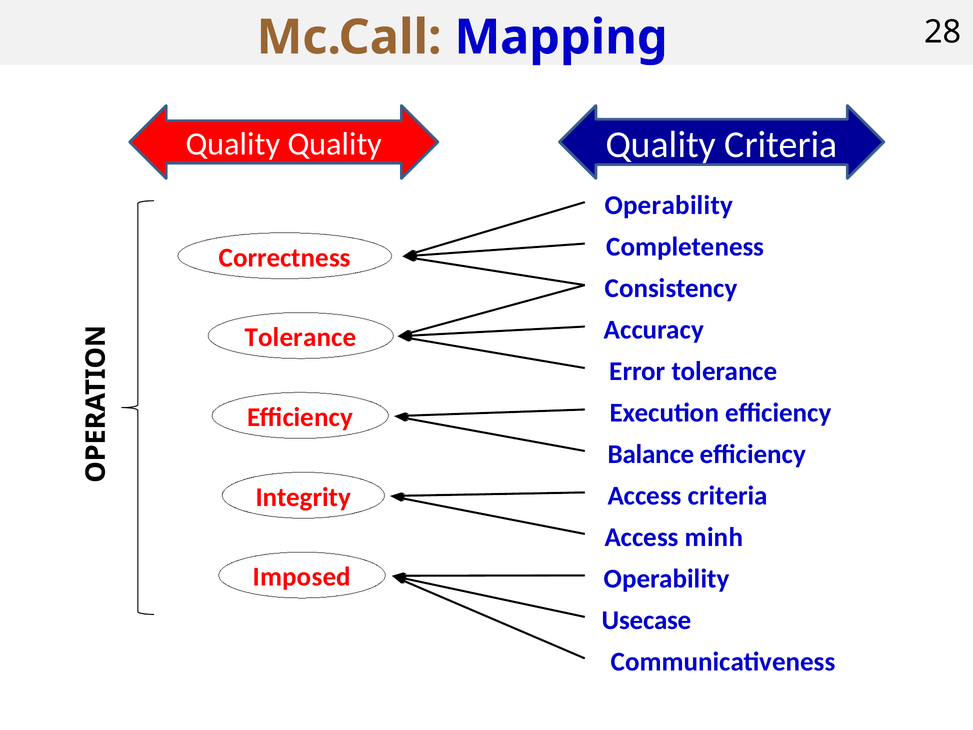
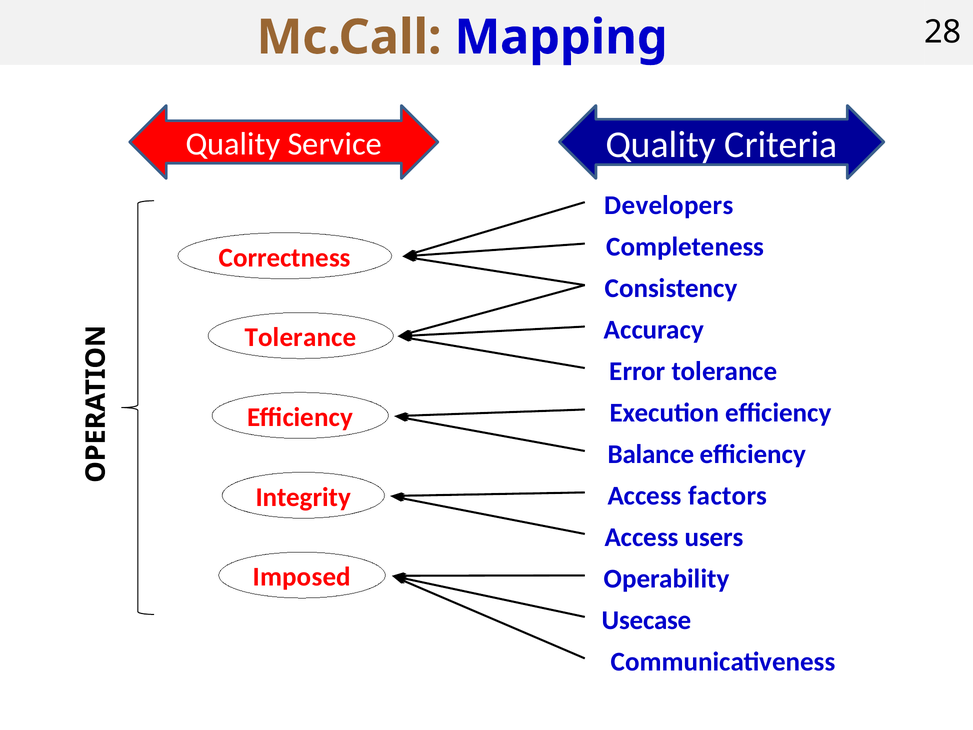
Quality at (335, 144): Quality -> Service
Operability at (669, 205): Operability -> Developers
Access criteria: criteria -> factors
minh: minh -> users
